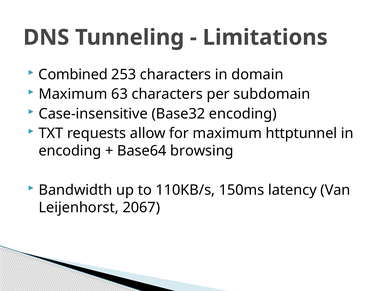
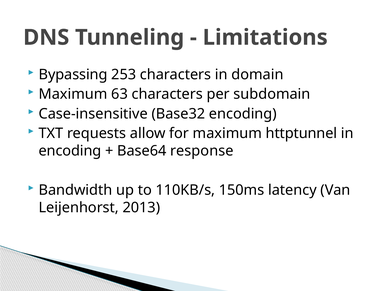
Combined: Combined -> Bypassing
browsing: browsing -> response
2067: 2067 -> 2013
